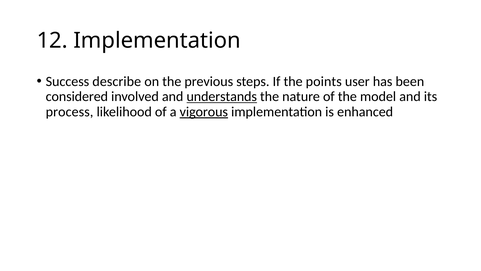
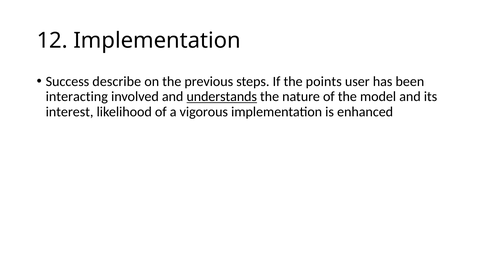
considered: considered -> interacting
process: process -> interest
vigorous underline: present -> none
